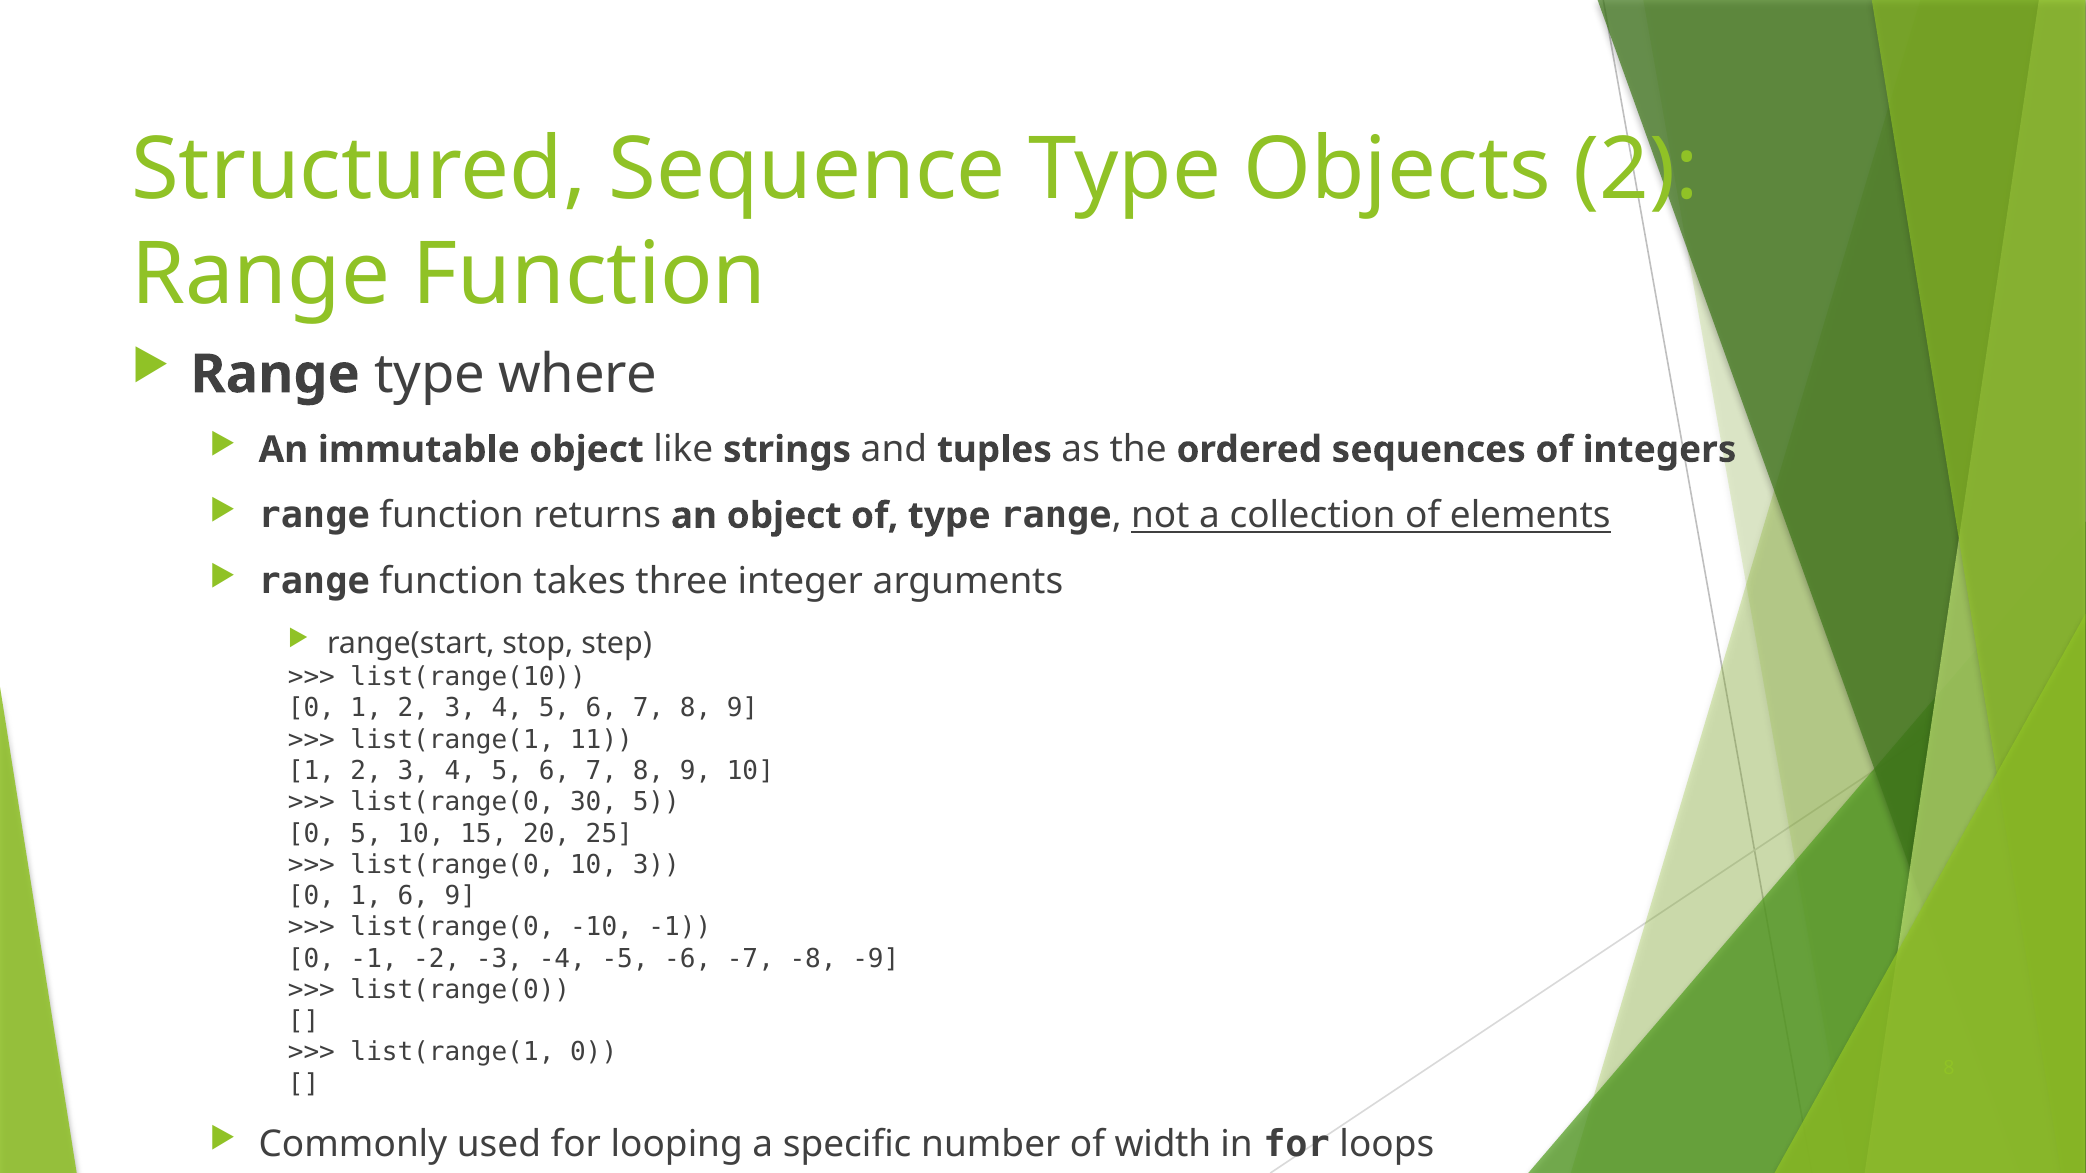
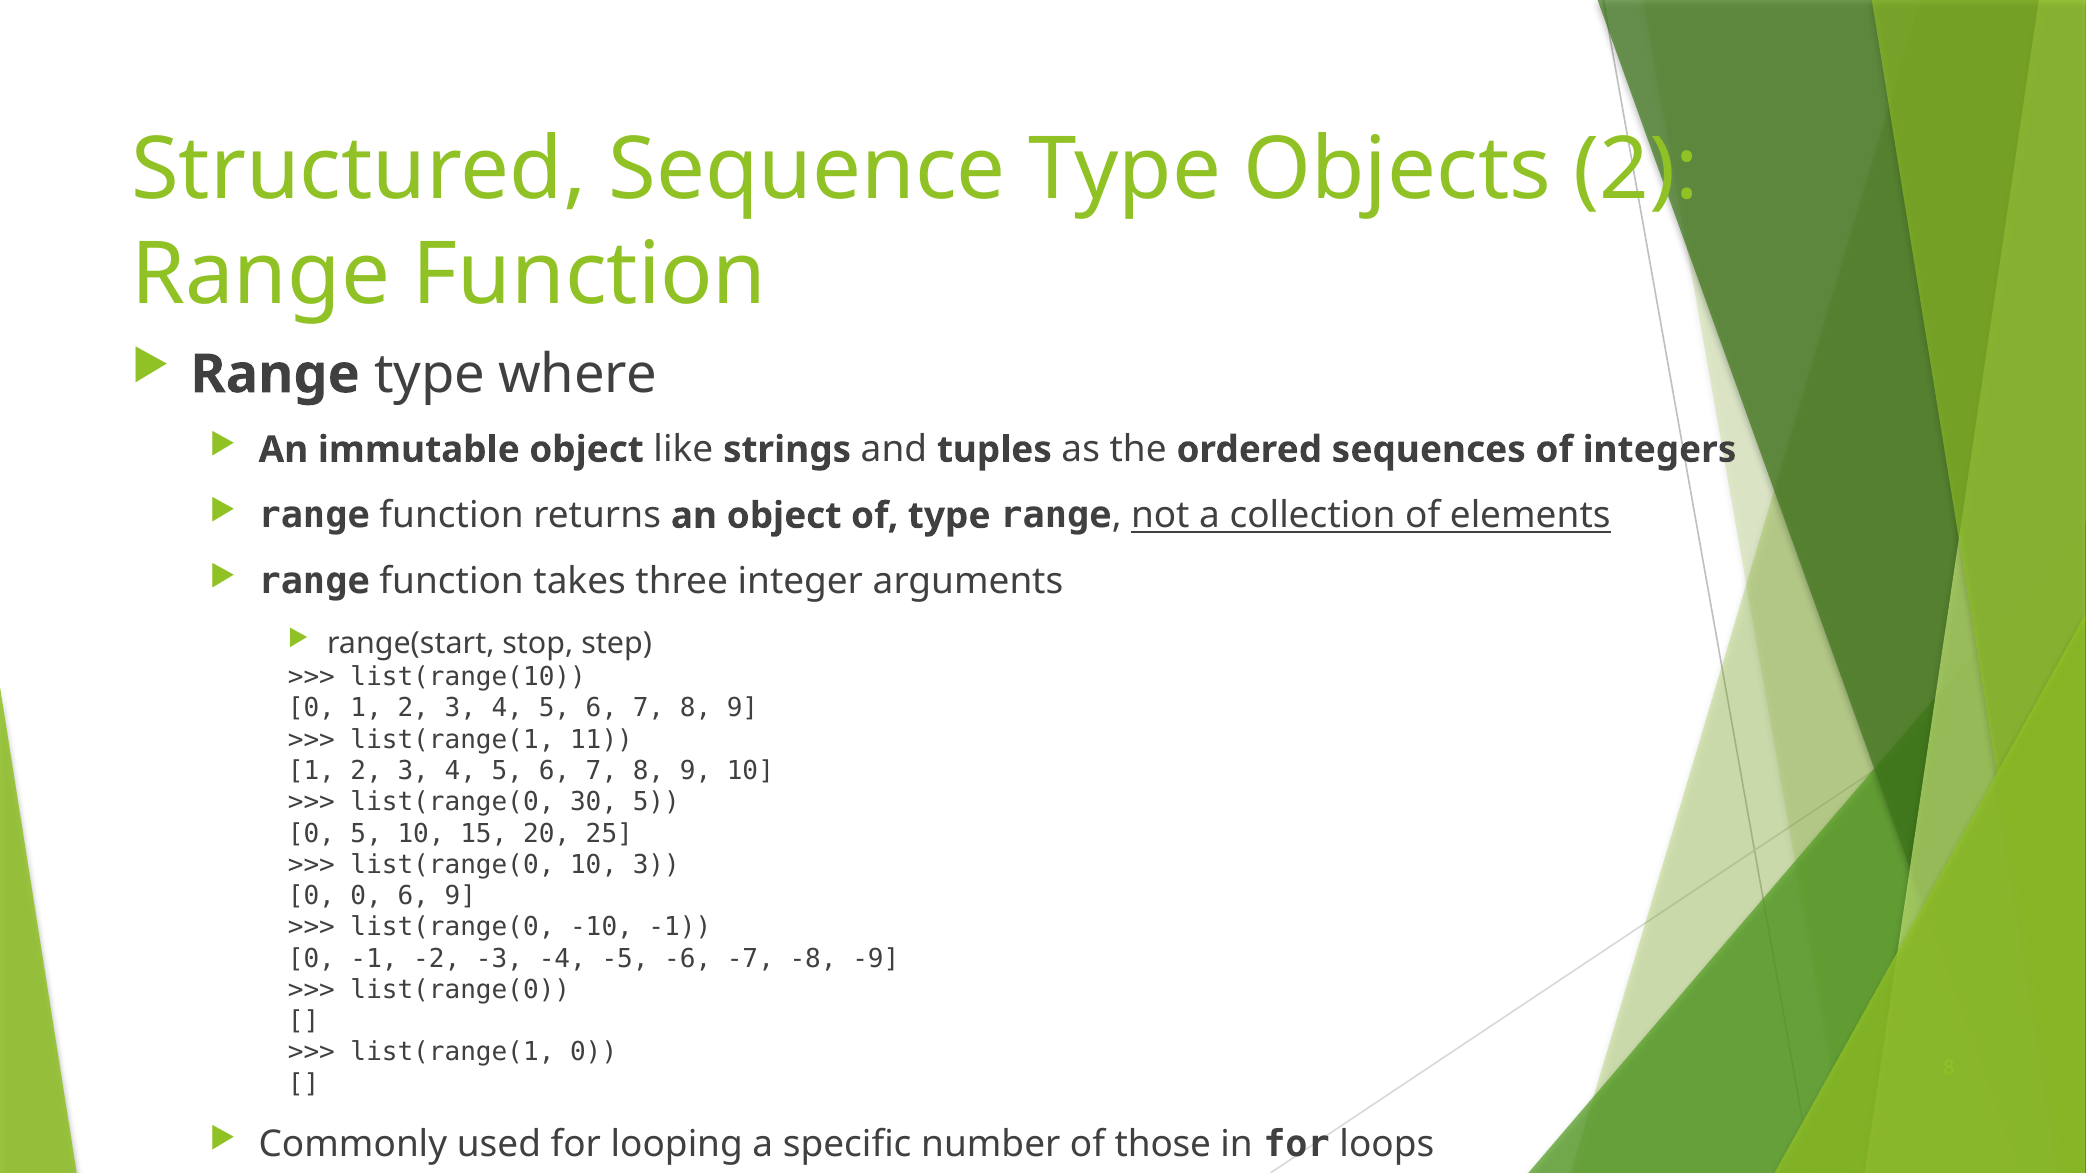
1 at (366, 896): 1 -> 0
width: width -> those
